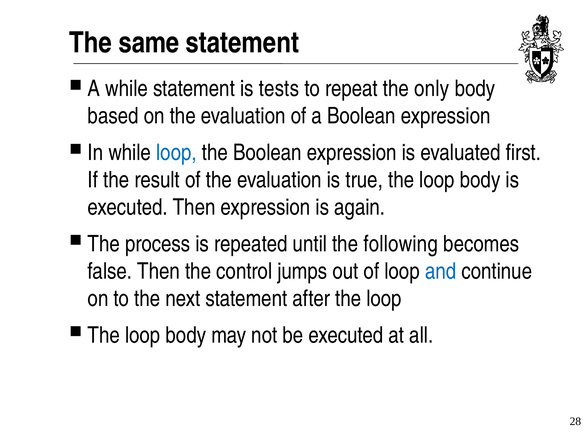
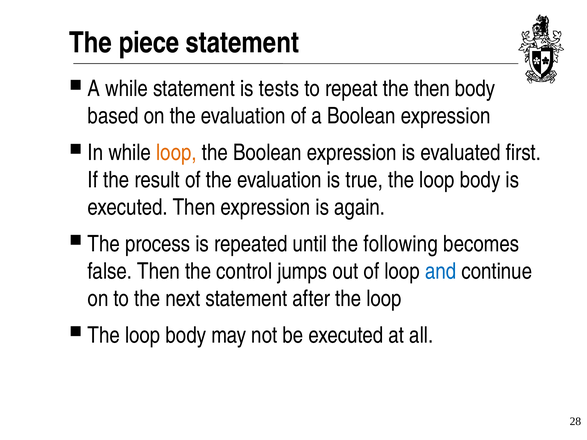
same: same -> piece
the only: only -> then
loop at (176, 153) colour: blue -> orange
